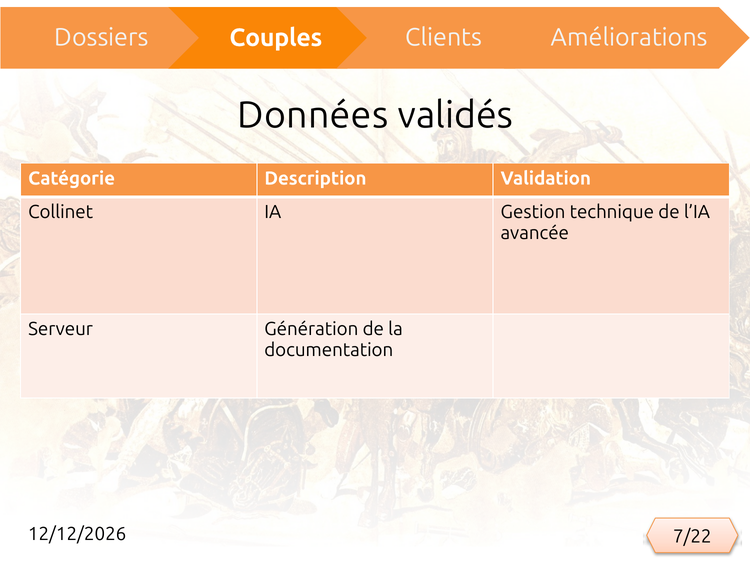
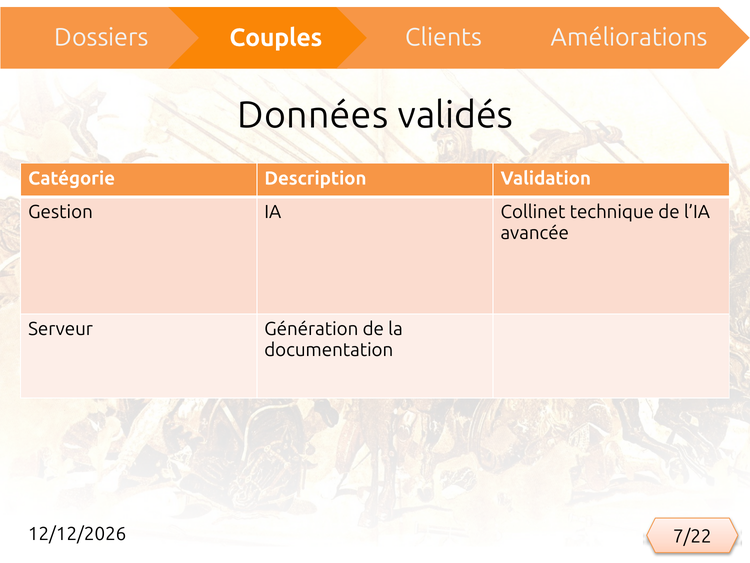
Collinet: Collinet -> Gestion
Gestion: Gestion -> Collinet
